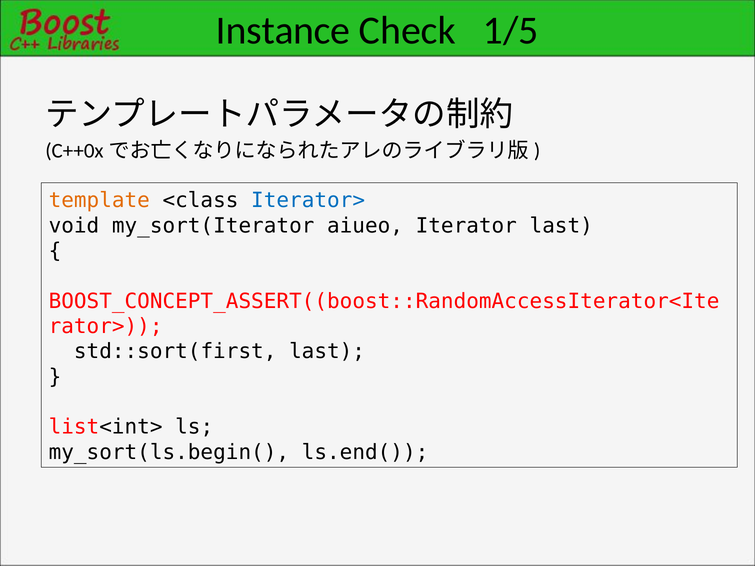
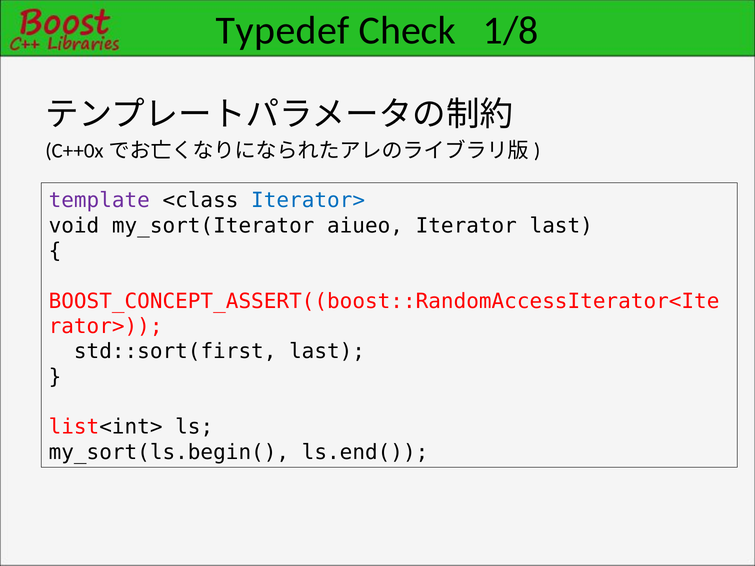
Instance: Instance -> Typedef
1/5: 1/5 -> 1/8
template colour: orange -> purple
